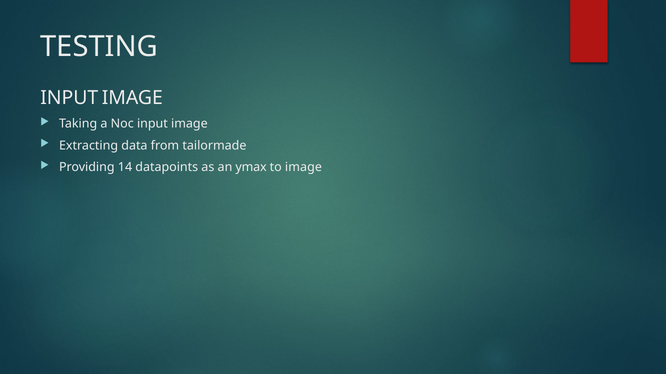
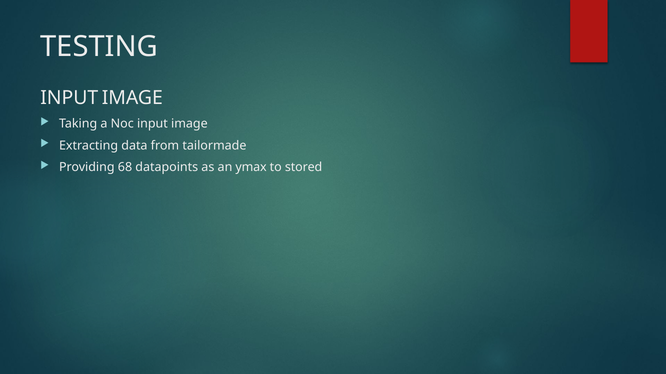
14: 14 -> 68
to image: image -> stored
